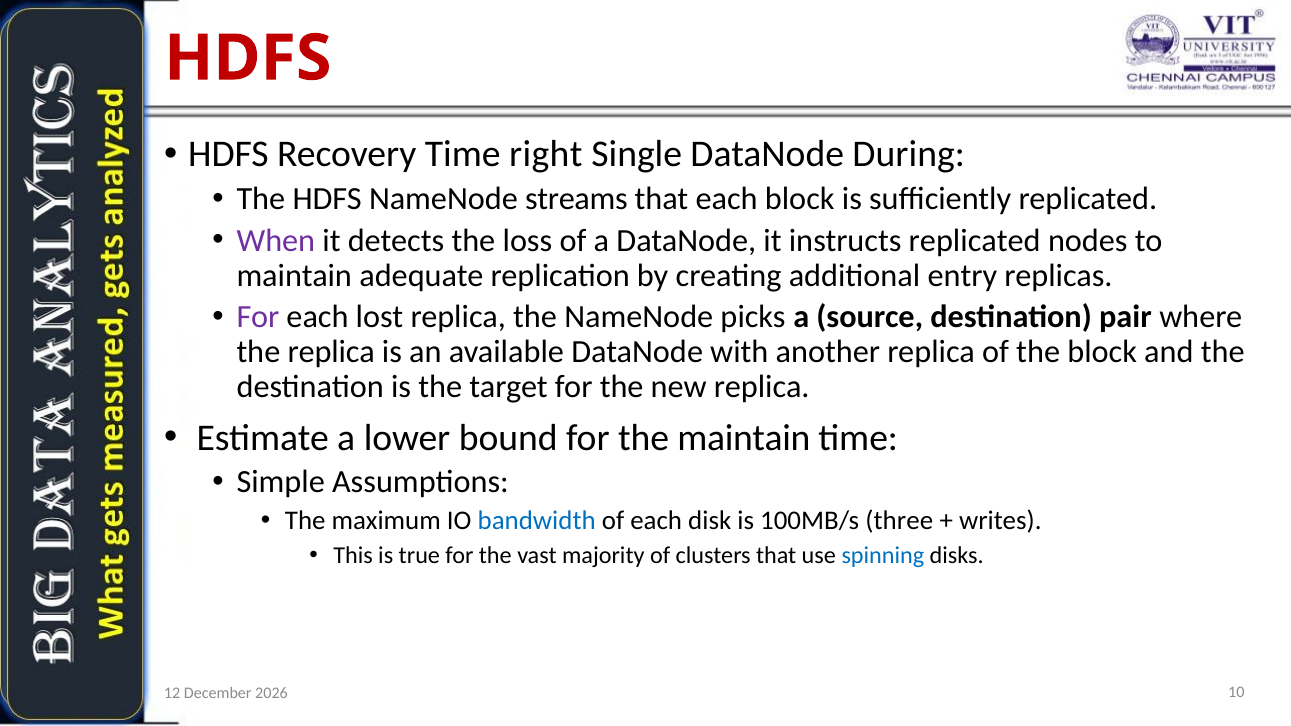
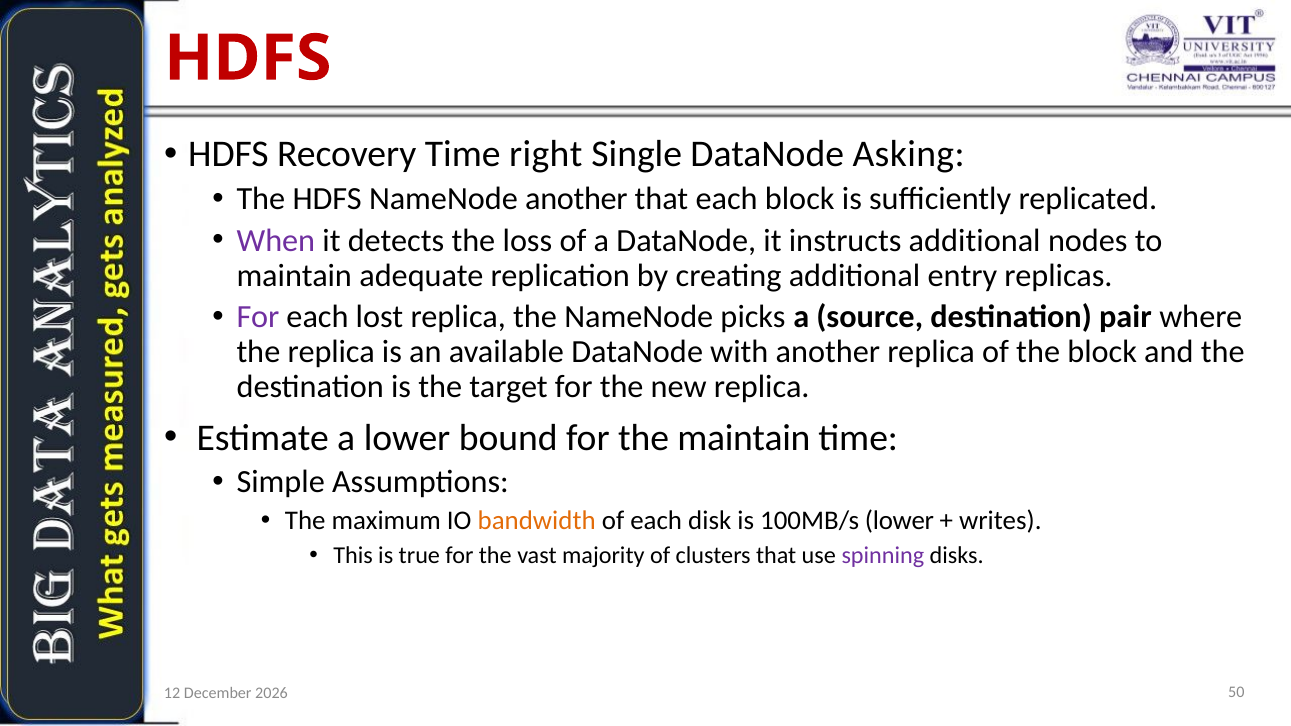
During: During -> Asking
NameNode streams: streams -> another
instructs replicated: replicated -> additional
bandwidth colour: blue -> orange
100MB/s three: three -> lower
spinning colour: blue -> purple
10: 10 -> 50
